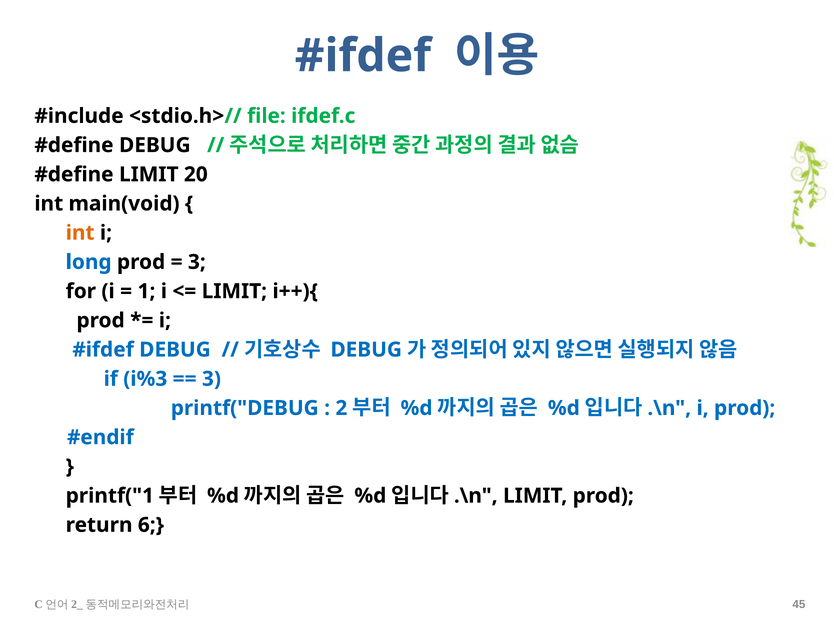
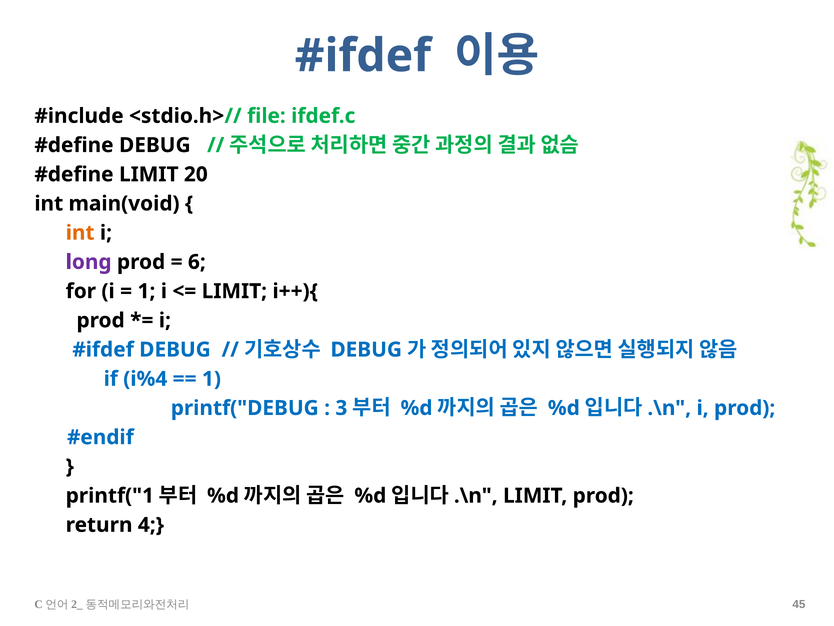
long colour: blue -> purple
3 at (197, 262): 3 -> 6
i%3: i%3 -> i%4
3 at (211, 379): 3 -> 1
2: 2 -> 3
6: 6 -> 4
